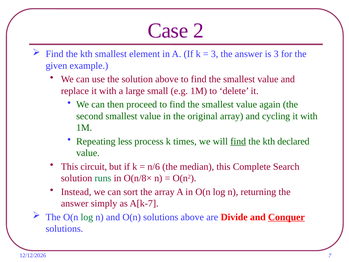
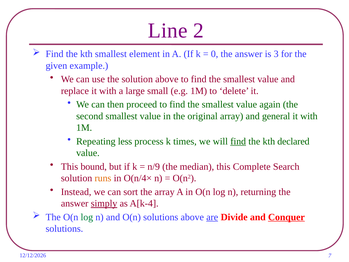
Case: Case -> Line
3 at (215, 54): 3 -> 0
cycling: cycling -> general
circuit: circuit -> bound
n/6: n/6 -> n/9
runs colour: green -> orange
O(n/8×: O(n/8× -> O(n/4×
simply underline: none -> present
A[k-7: A[k-7 -> A[k-4
are underline: none -> present
